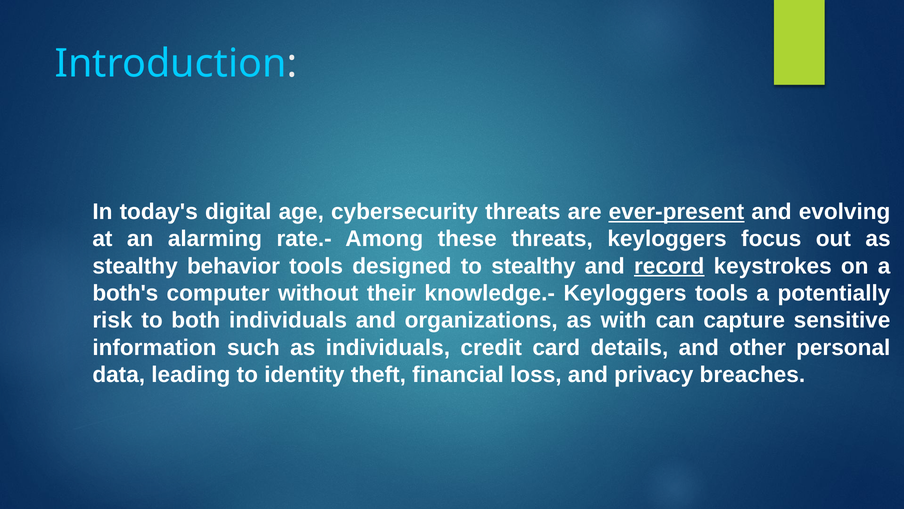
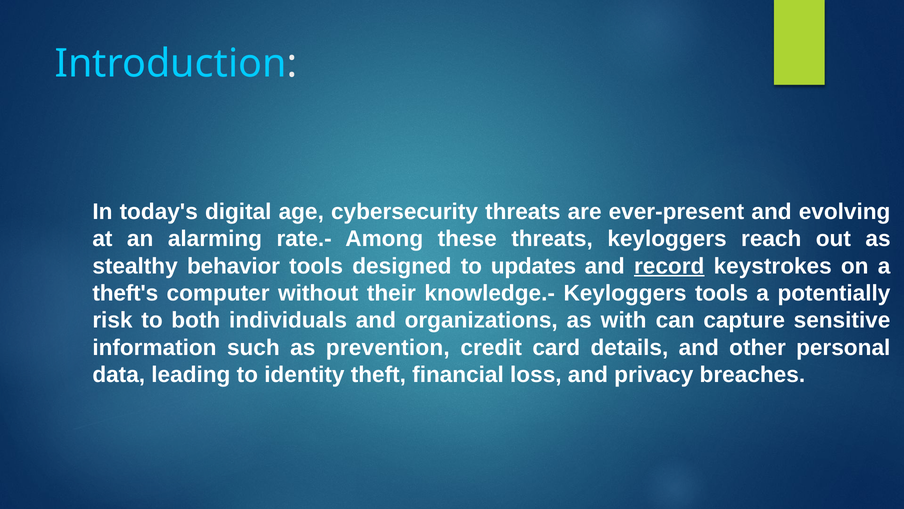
ever-present underline: present -> none
focus: focus -> reach
to stealthy: stealthy -> updates
both's: both's -> theft's
as individuals: individuals -> prevention
